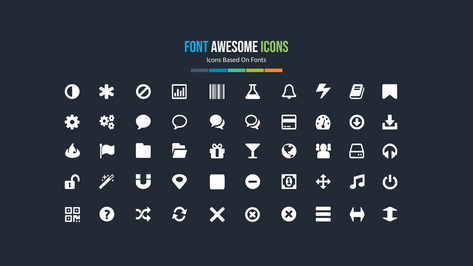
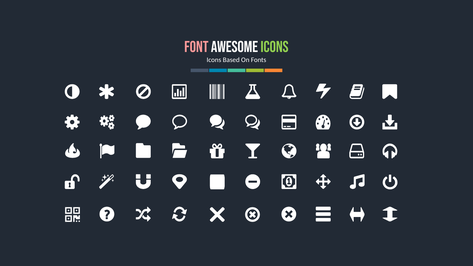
Font colour: light blue -> pink
